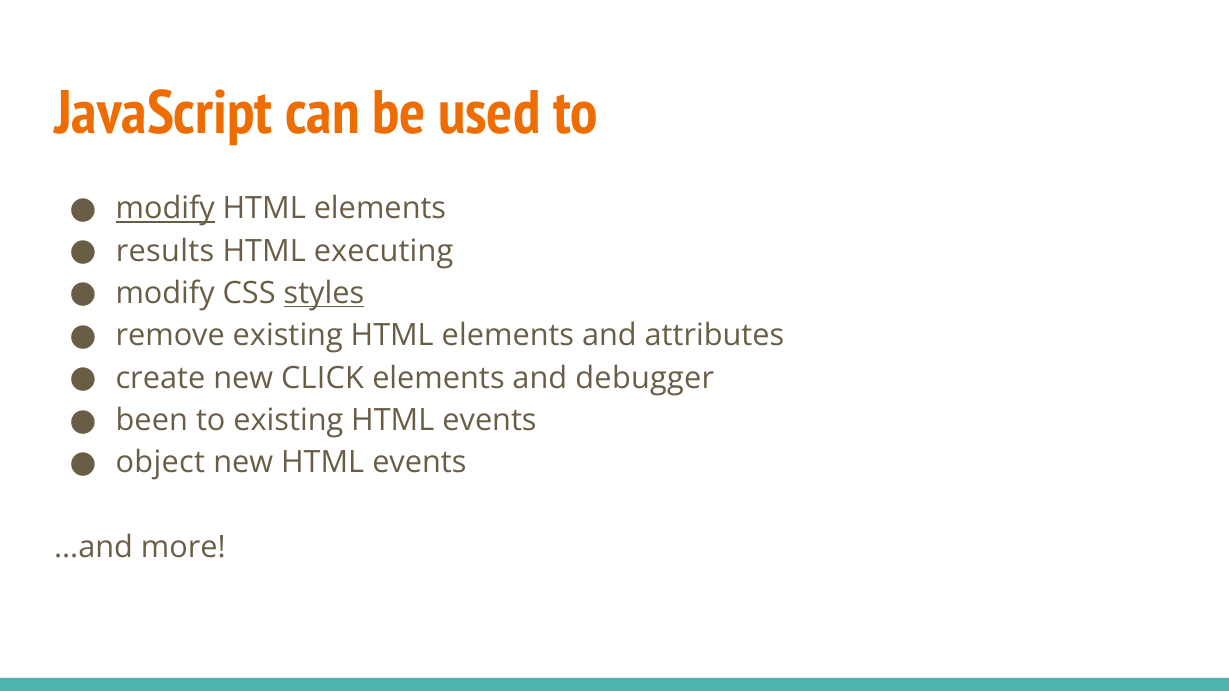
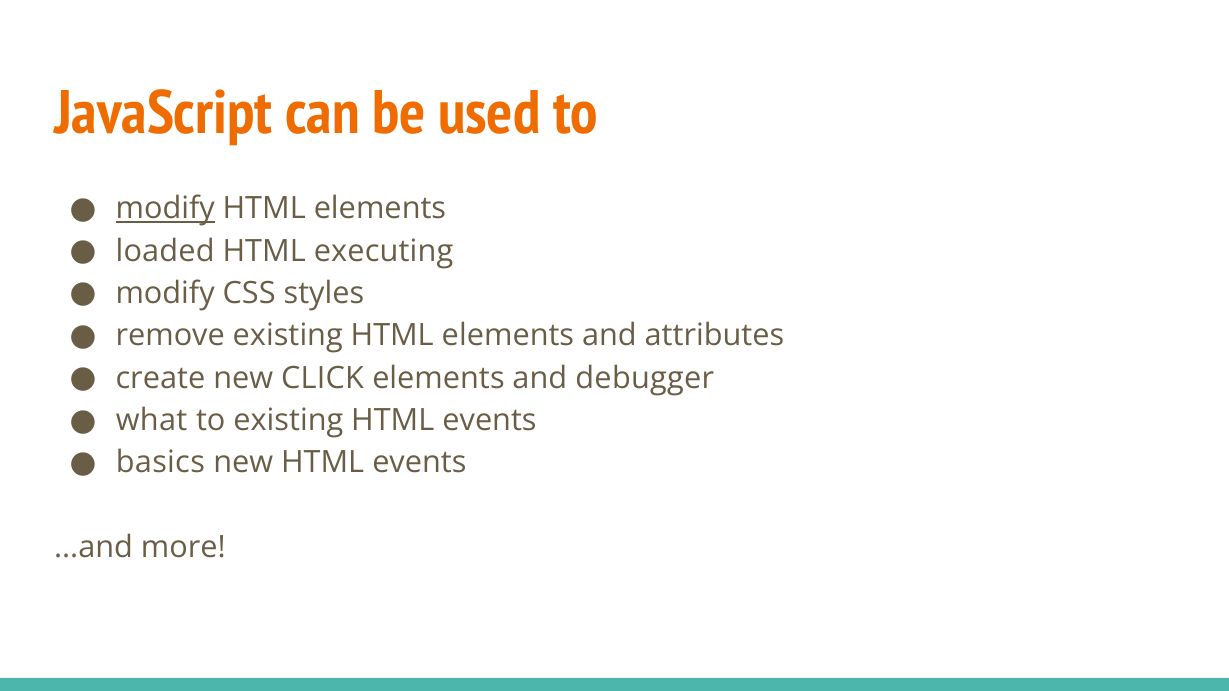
results: results -> loaded
styles underline: present -> none
been: been -> what
object: object -> basics
